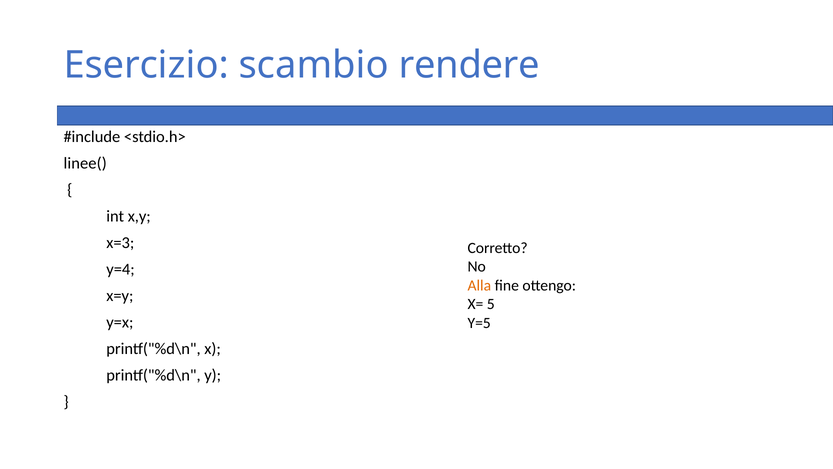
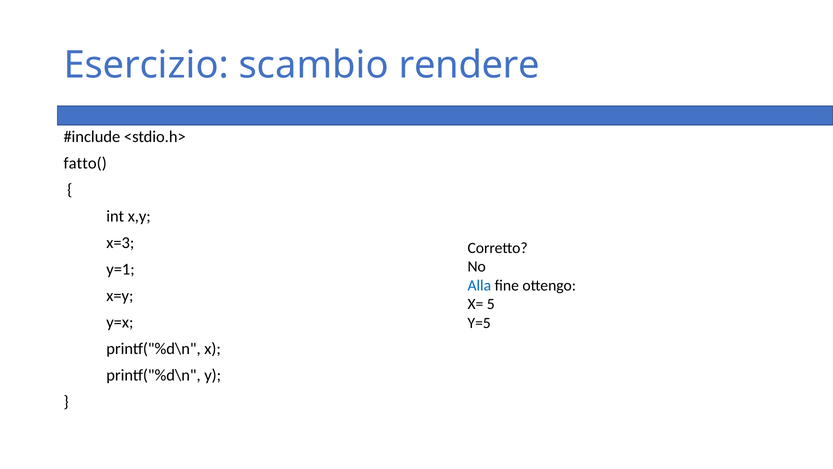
linee(: linee( -> fatto(
y=4: y=4 -> y=1
Alla colour: orange -> blue
